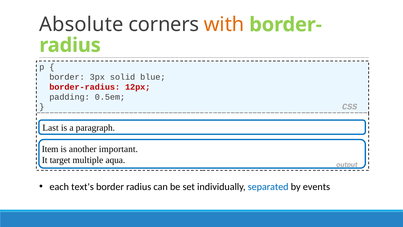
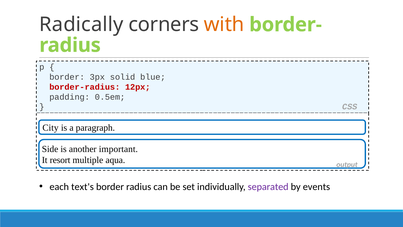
Absolute: Absolute -> Radically
Last: Last -> City
Item: Item -> Side
target: target -> resort
separated colour: blue -> purple
